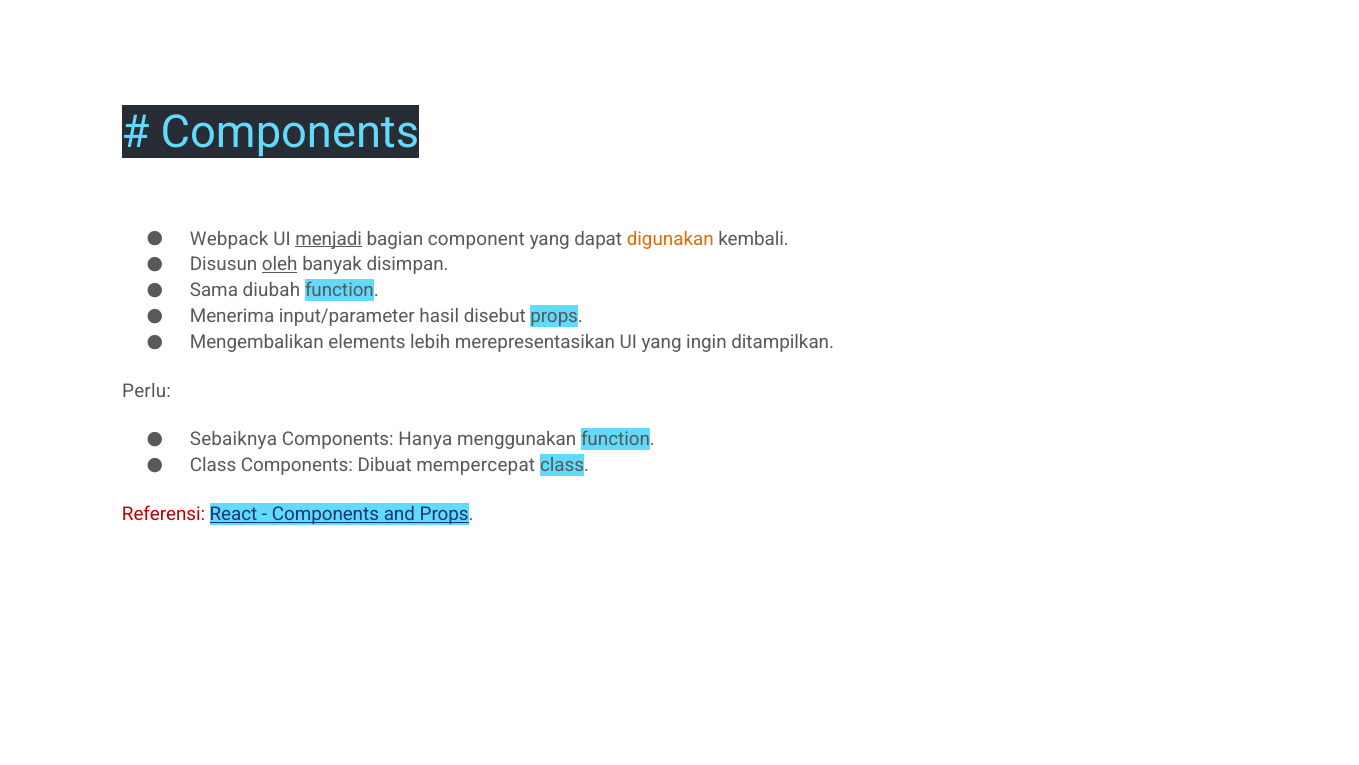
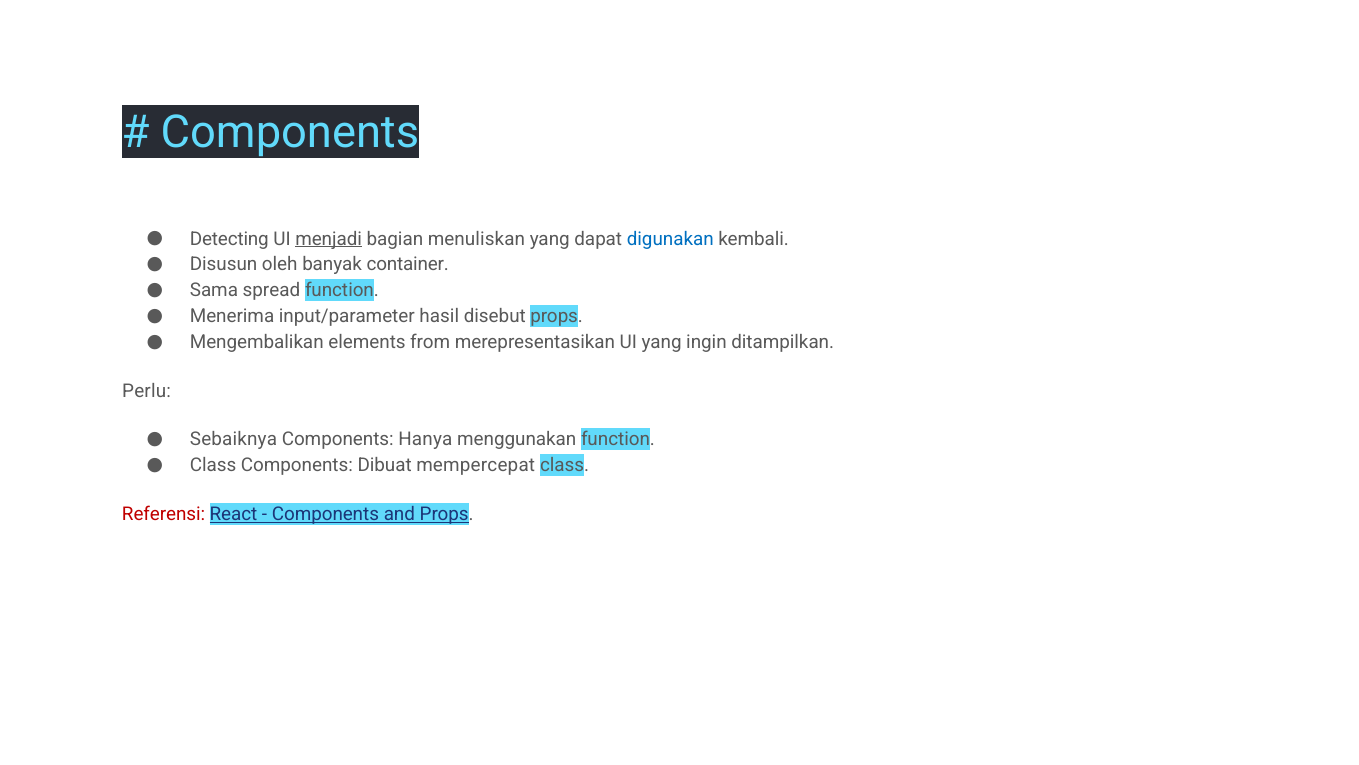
Webpack: Webpack -> Detecting
component: component -> menuliskan
digunakan colour: orange -> blue
oleh underline: present -> none
disimpan: disimpan -> container
diubah: diubah -> spread
lebih: lebih -> from
